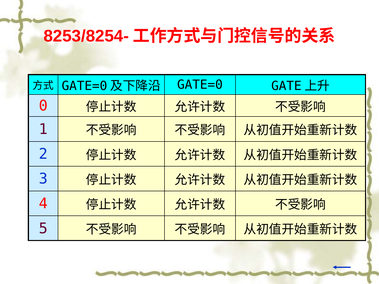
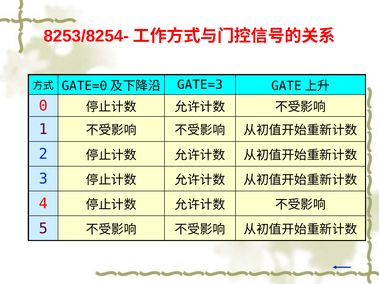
GATE=0: GATE=0 -> GATE=3
